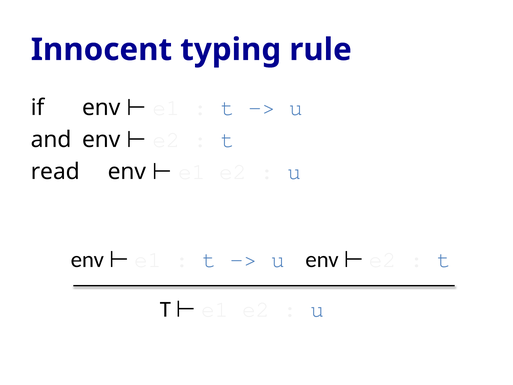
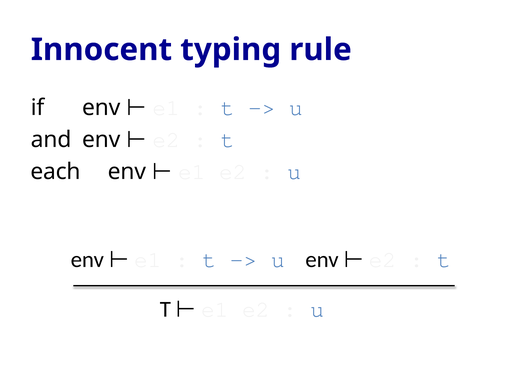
read: read -> each
